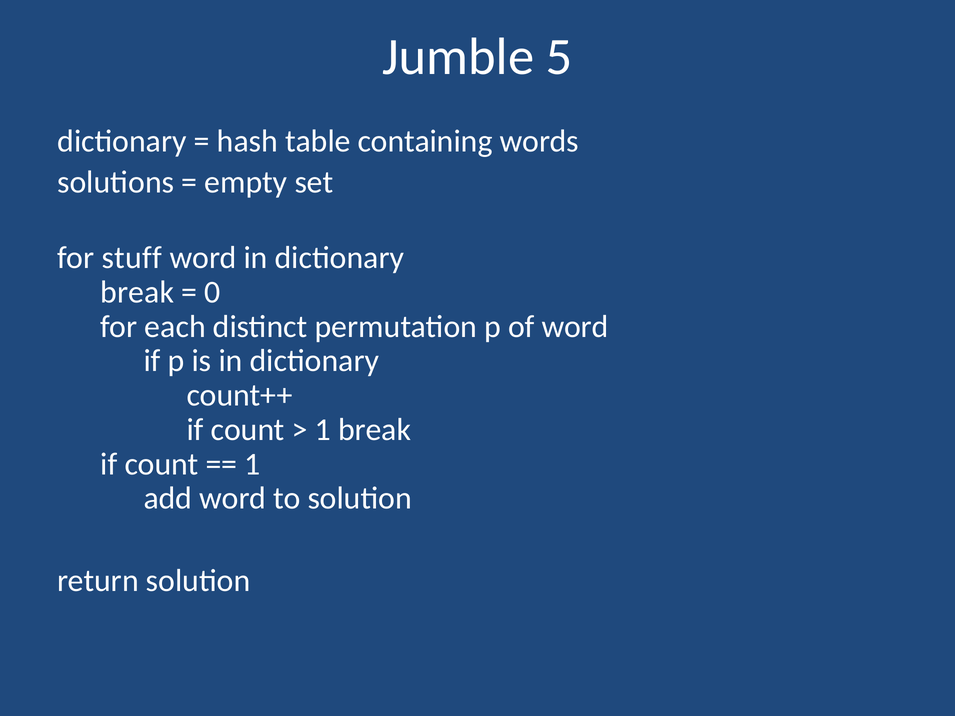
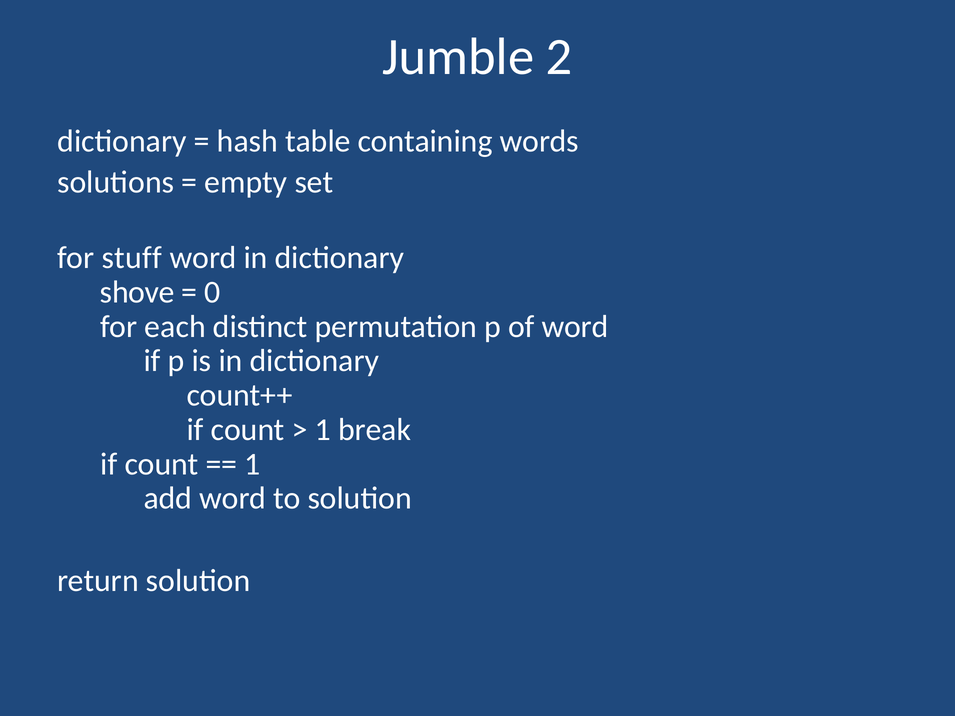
5: 5 -> 2
break at (137, 292): break -> shove
